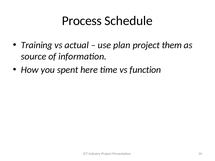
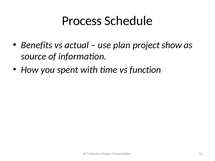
Training: Training -> Benefits
them: them -> show
here: here -> with
